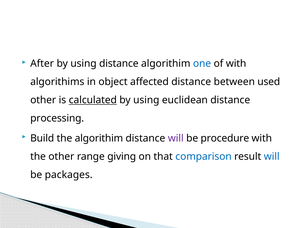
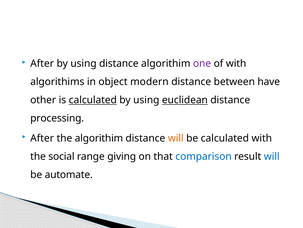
one colour: blue -> purple
affected: affected -> modern
used: used -> have
euclidean underline: none -> present
Build at (42, 138): Build -> After
will at (176, 138) colour: purple -> orange
be procedure: procedure -> calculated
the other: other -> social
packages: packages -> automate
